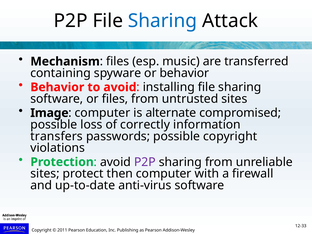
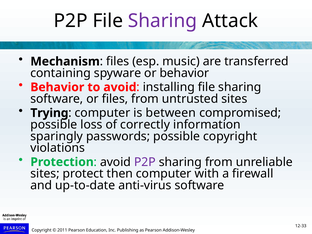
Sharing at (163, 21) colour: blue -> purple
Image: Image -> Trying
alternate: alternate -> between
transfers: transfers -> sparingly
